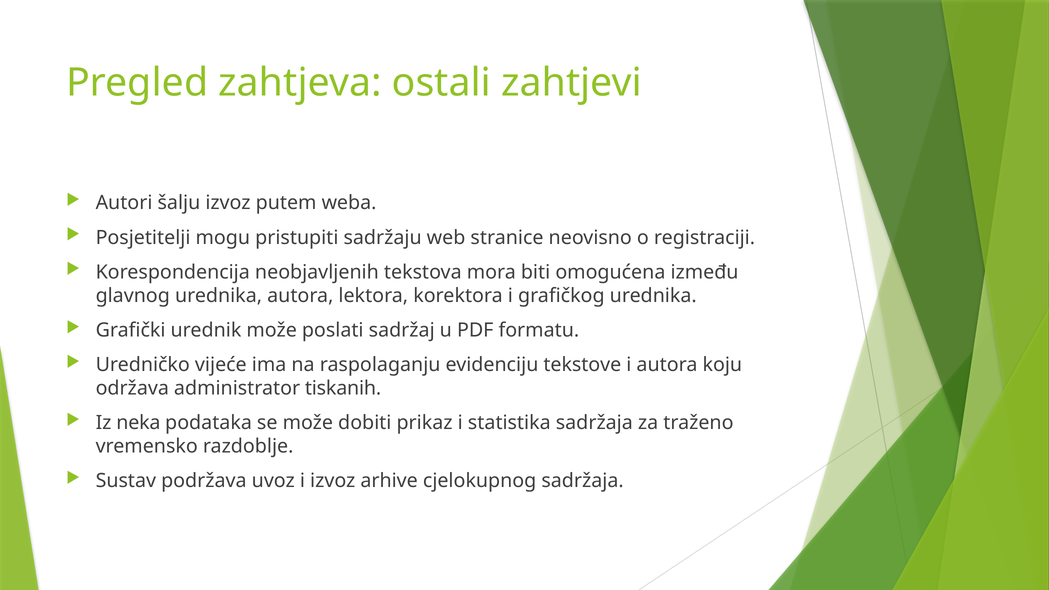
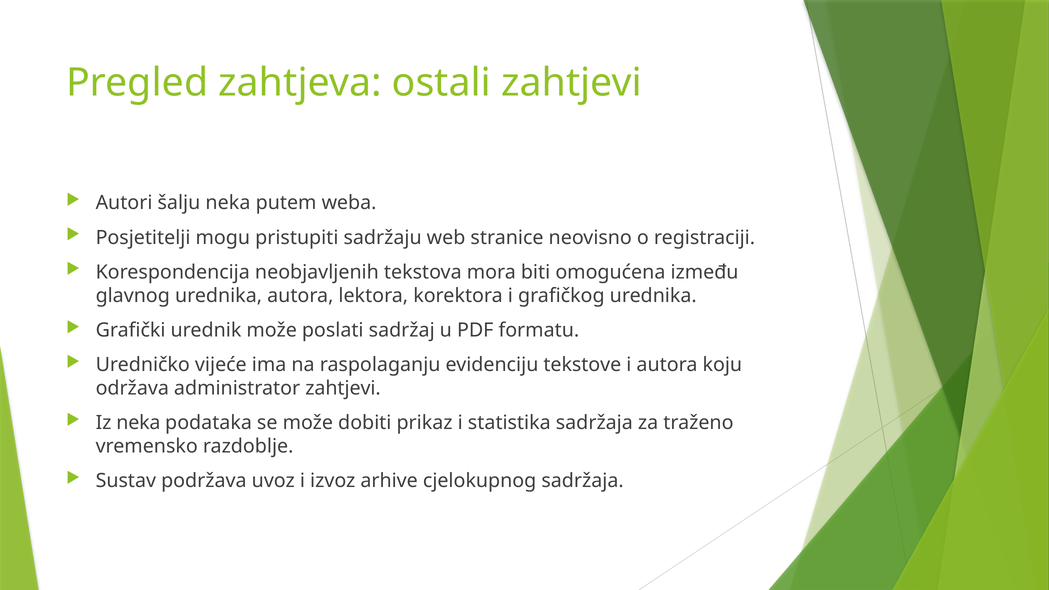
šalju izvoz: izvoz -> neka
administrator tiskanih: tiskanih -> zahtjevi
